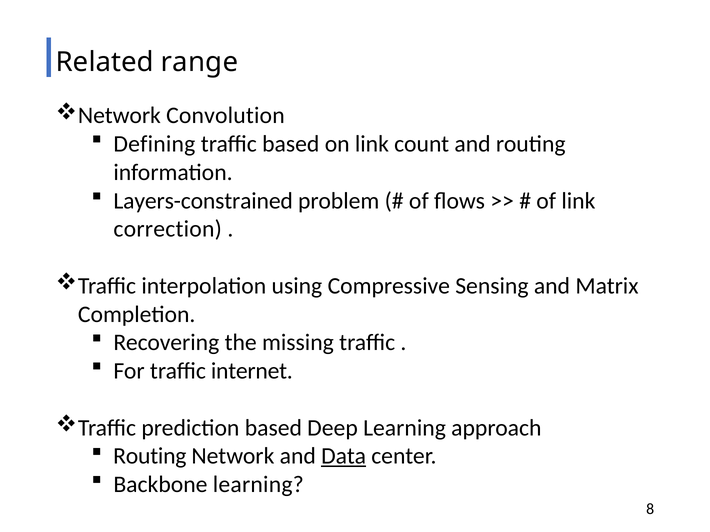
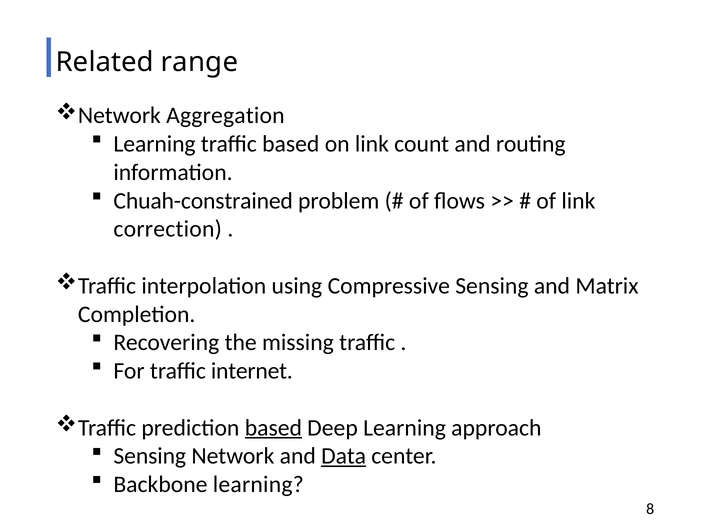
Convolution: Convolution -> Aggregation
Defining at (154, 144): Defining -> Learning
Layers-constrained: Layers-constrained -> Chuah-constrained
based at (273, 428) underline: none -> present
Routing at (150, 457): Routing -> Sensing
